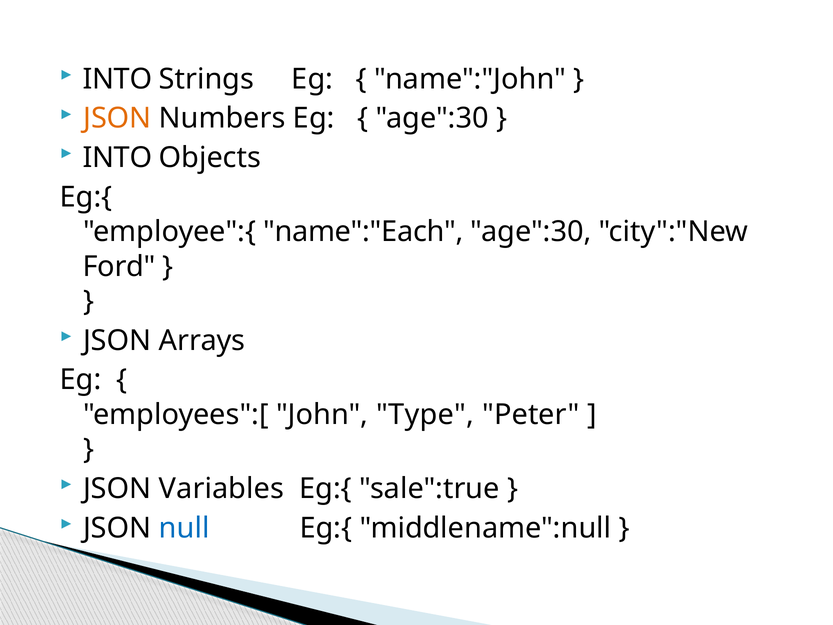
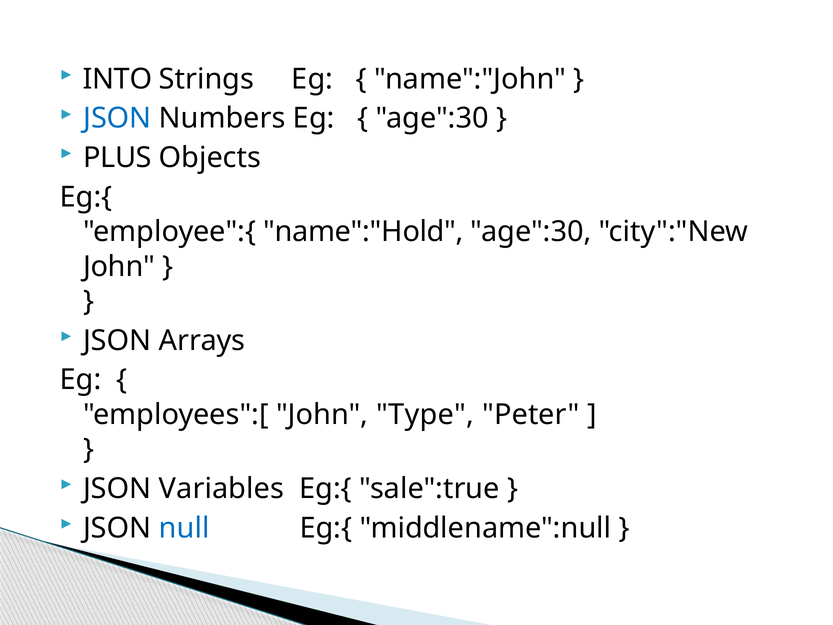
JSON at (117, 118) colour: orange -> blue
INTO at (117, 158): INTO -> PLUS
name":"Each: name":"Each -> name":"Hold
Ford at (119, 266): Ford -> John
